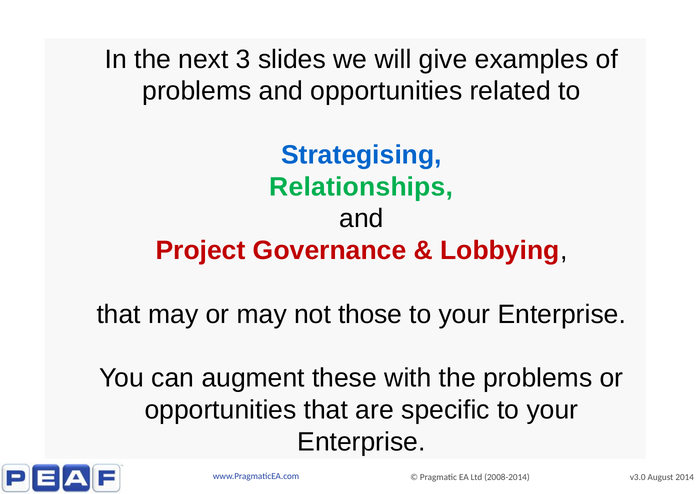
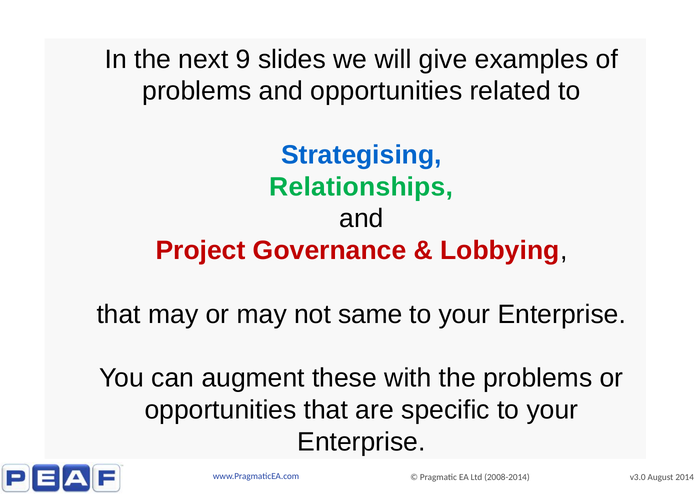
3: 3 -> 9
those: those -> same
